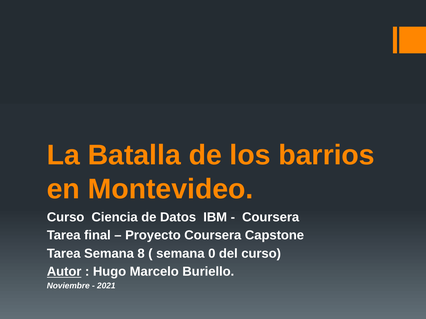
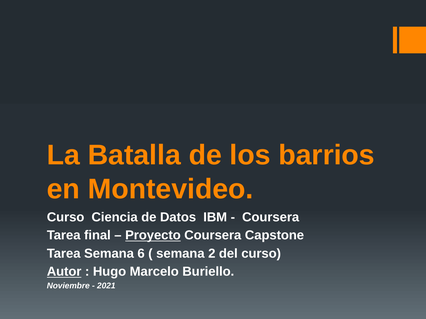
Proyecto underline: none -> present
8: 8 -> 6
0: 0 -> 2
